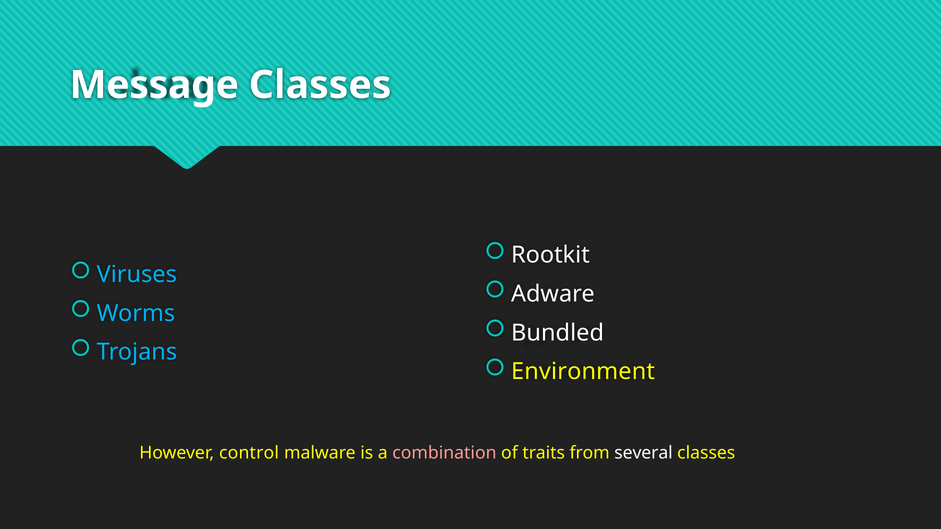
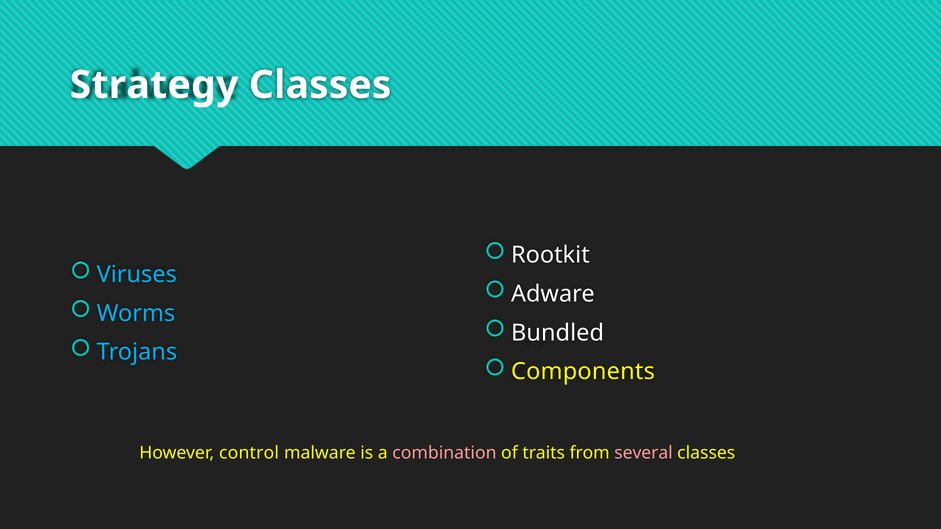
Message: Message -> Strategy
Environment: Environment -> Components
several colour: white -> pink
